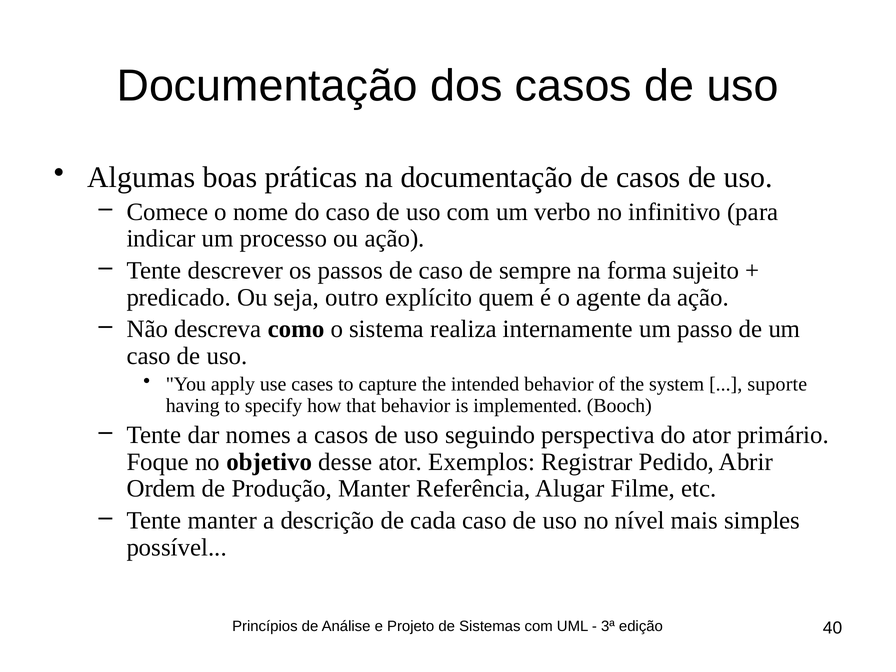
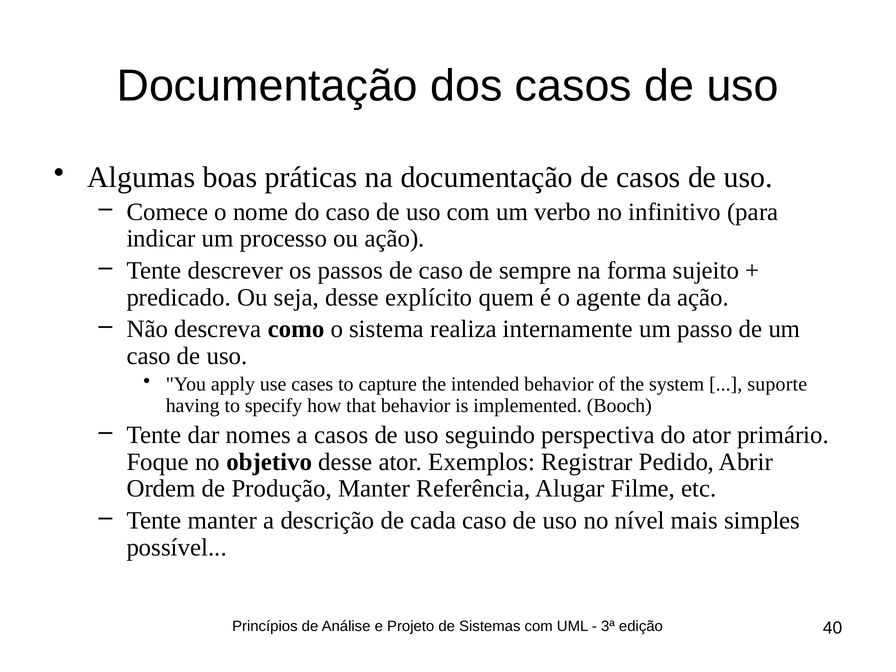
seja outro: outro -> desse
